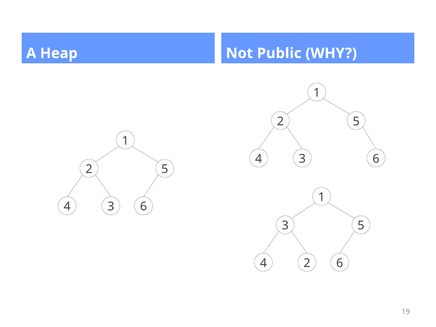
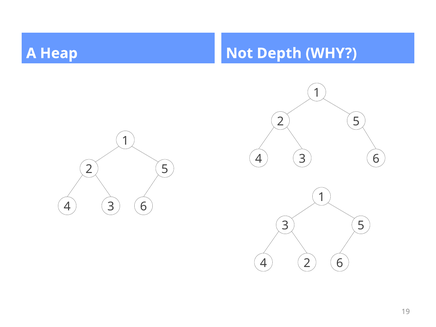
Public: Public -> Depth
